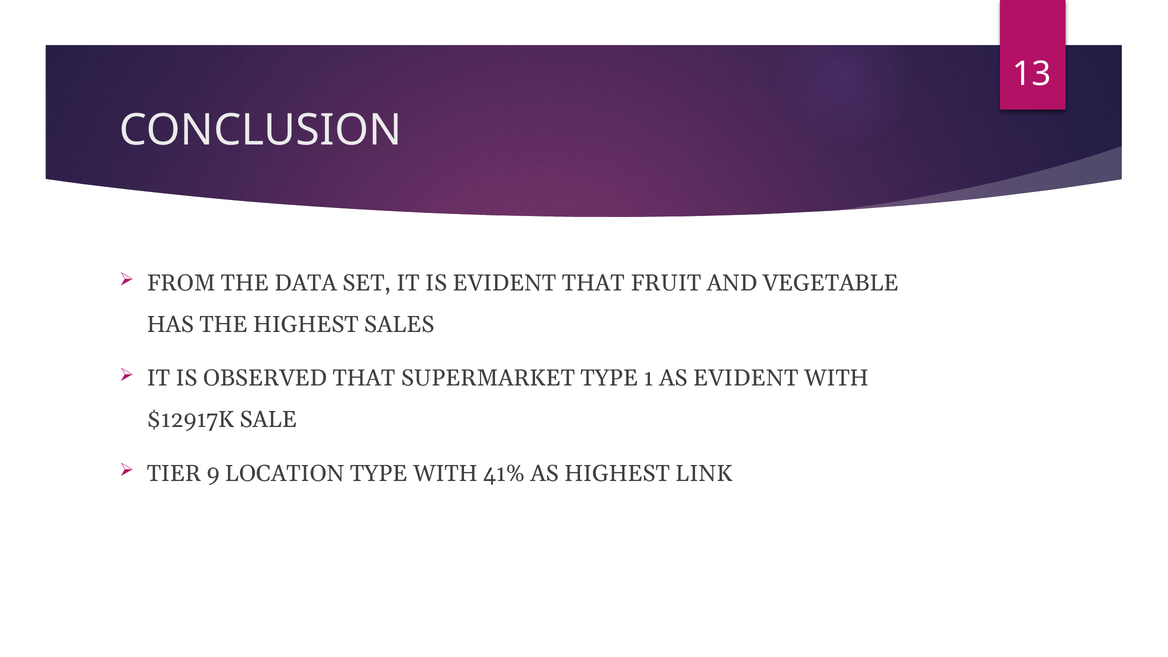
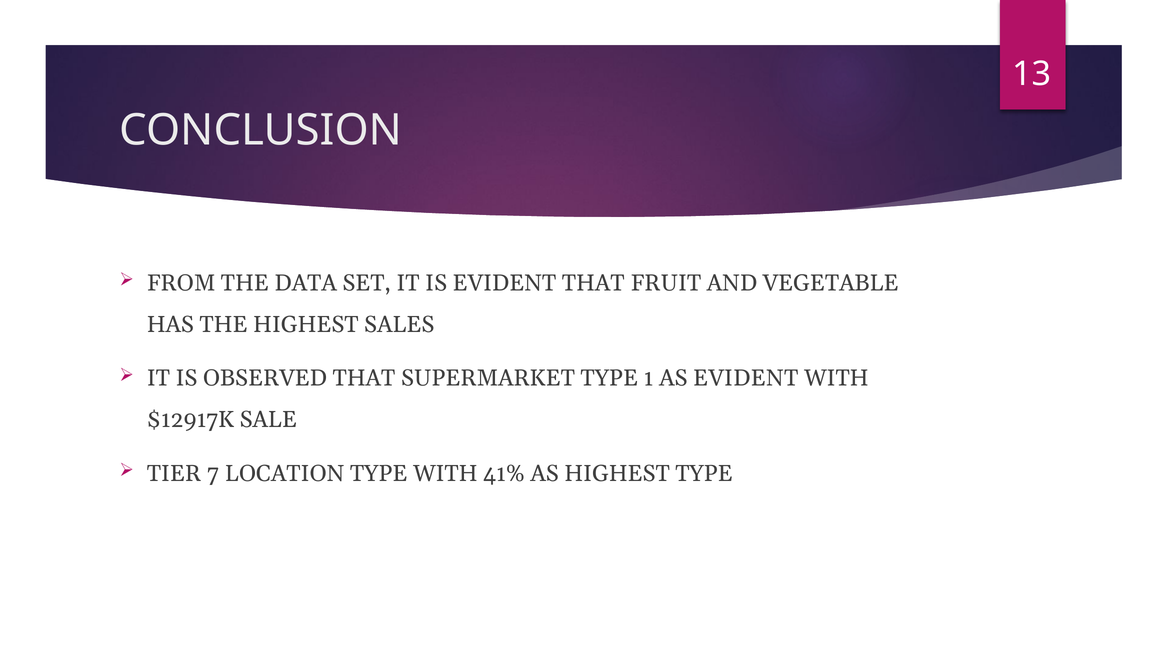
9: 9 -> 7
HIGHEST LINK: LINK -> TYPE
